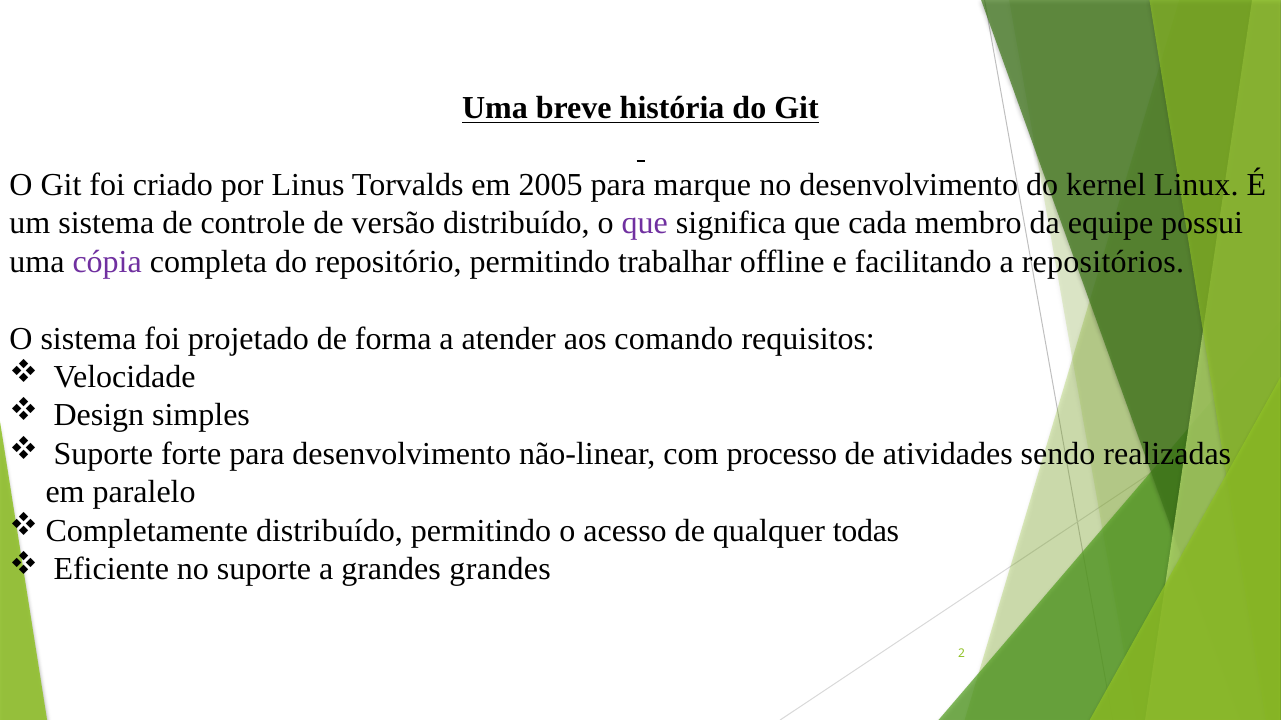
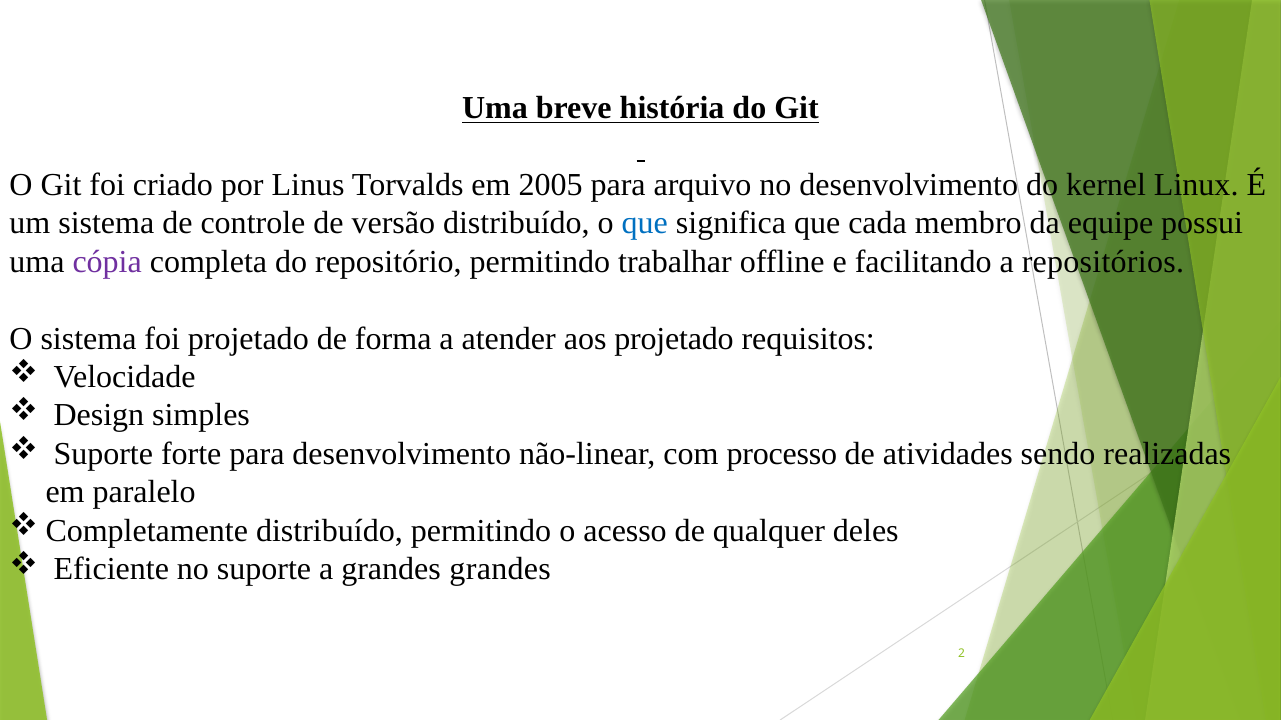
marque: marque -> arquivo
que at (645, 224) colour: purple -> blue
aos comando: comando -> projetado
todas: todas -> deles
